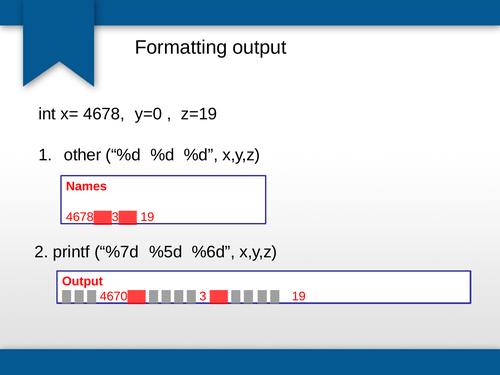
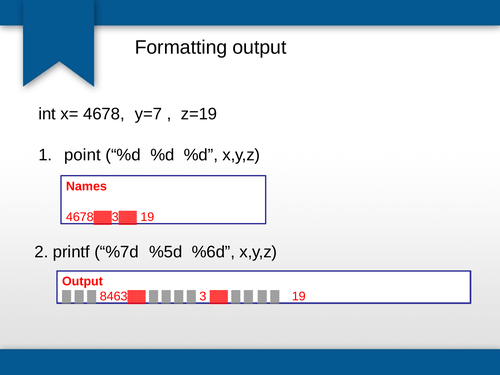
y=0: y=0 -> y=7
other: other -> point
4670▓▓: 4670▓▓ -> 8463▓▓
